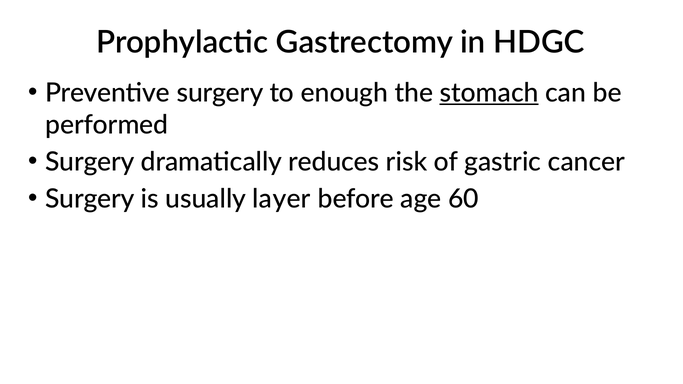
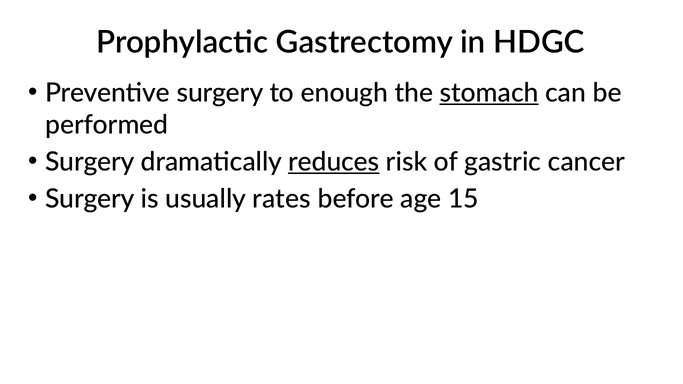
reduces underline: none -> present
layer: layer -> rates
60: 60 -> 15
